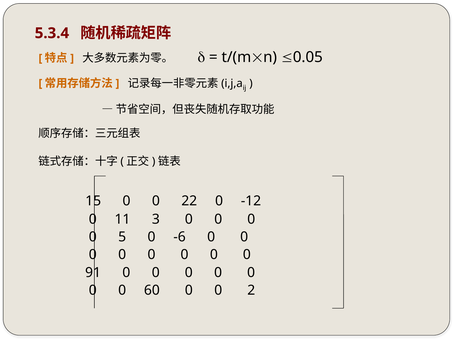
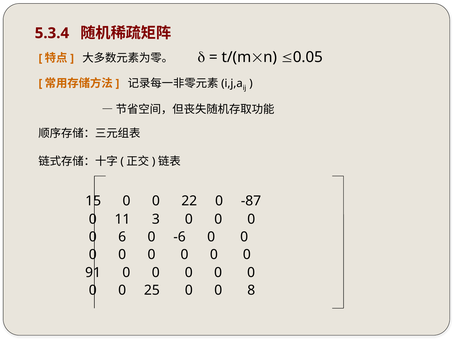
-12: -12 -> -87
5: 5 -> 6
60: 60 -> 25
2: 2 -> 8
